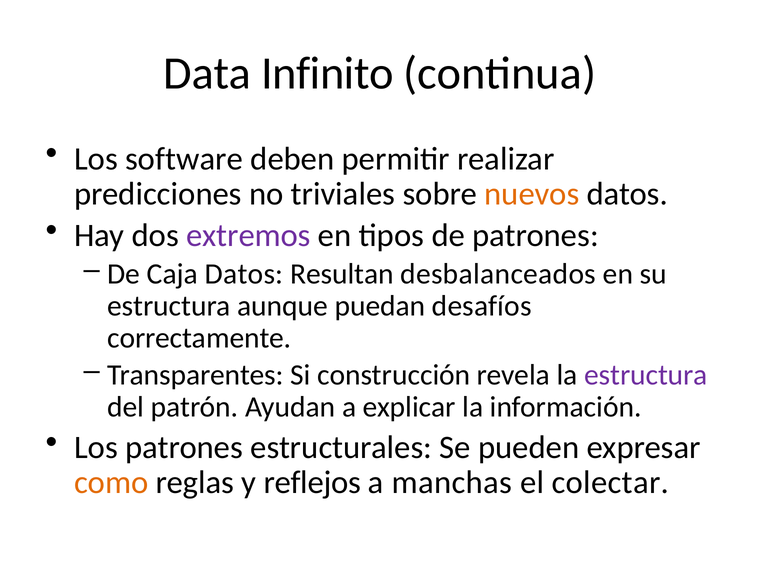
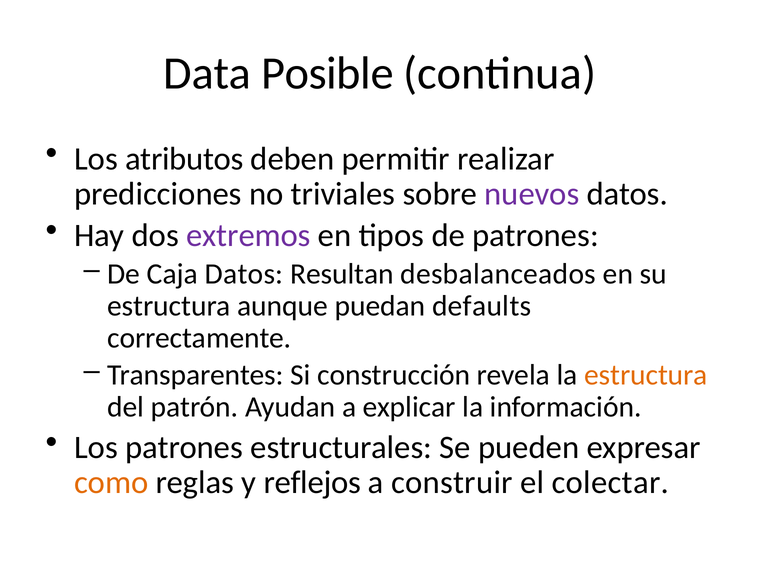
Infinito: Infinito -> Posible
software: software -> atributos
nuevos colour: orange -> purple
desafíos: desafíos -> defaults
estructura at (646, 375) colour: purple -> orange
manchas: manchas -> construir
